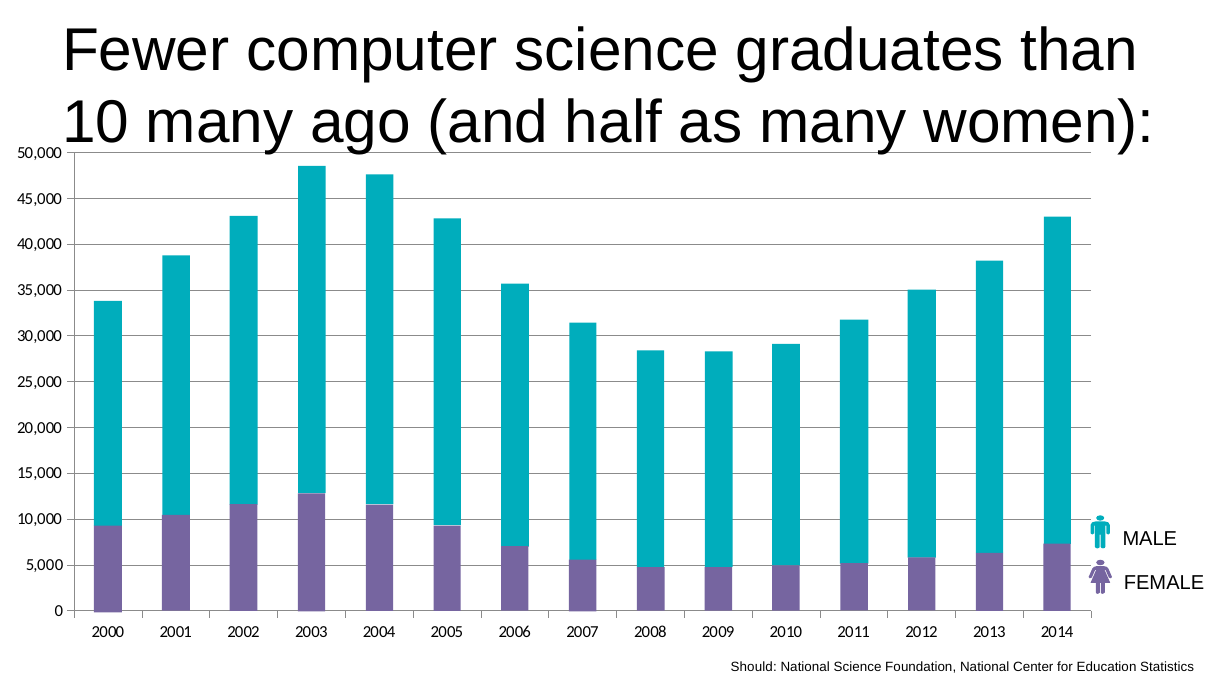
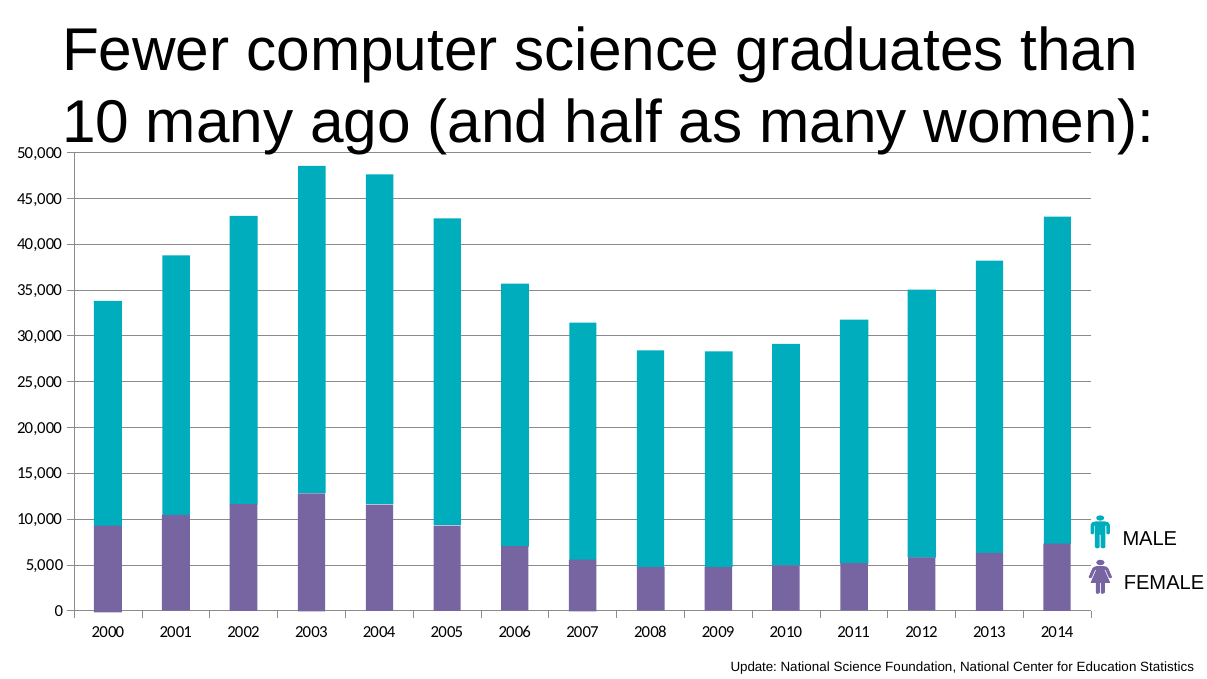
Should: Should -> Update
